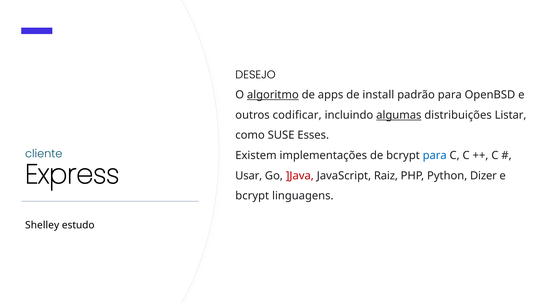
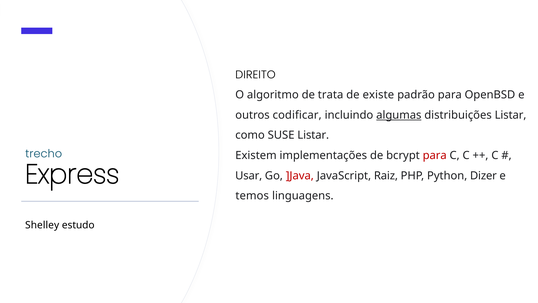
DESEJO: DESEJO -> DIREITO
algoritmo underline: present -> none
apps: apps -> trata
install: install -> existe
SUSE Esses: Esses -> Listar
para at (435, 155) colour: blue -> red
cliente: cliente -> trecho
bcrypt at (252, 196): bcrypt -> temos
